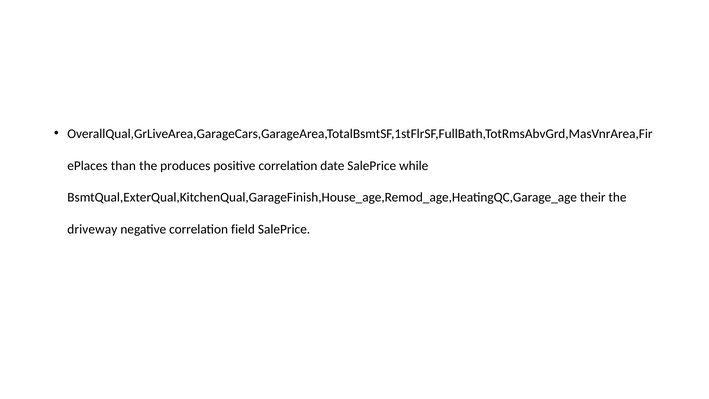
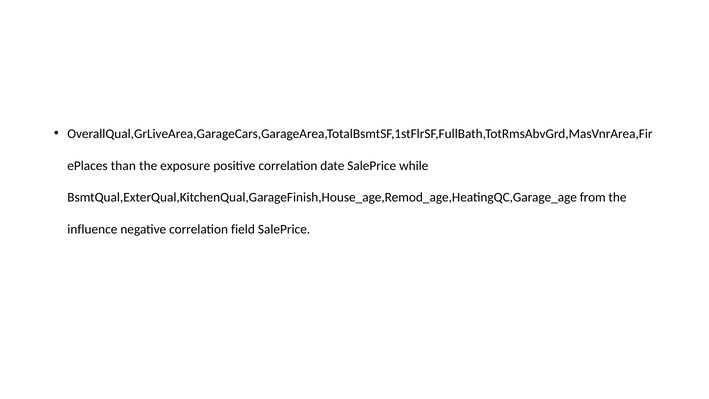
produces: produces -> exposure
their: their -> from
driveway: driveway -> influence
